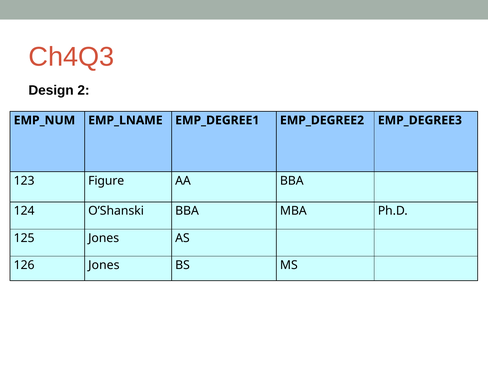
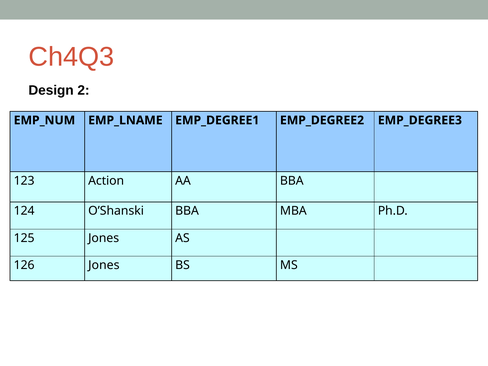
Figure: Figure -> Action
